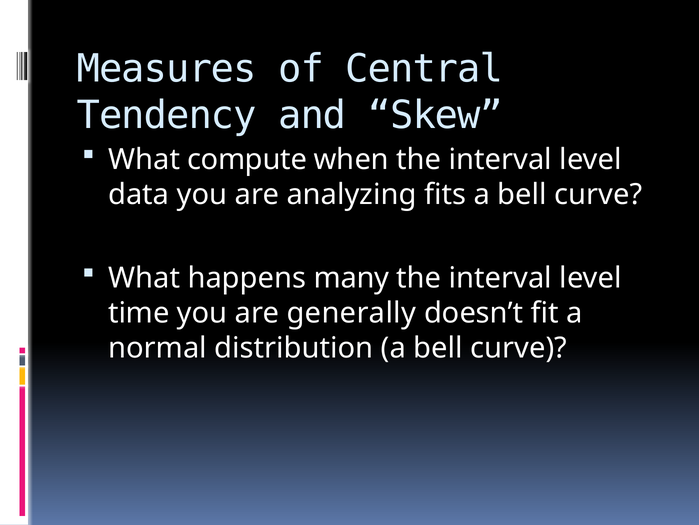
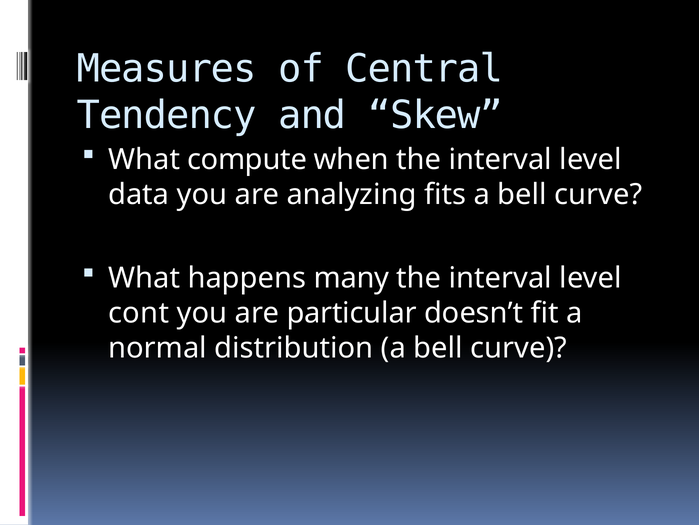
time: time -> cont
generally: generally -> particular
